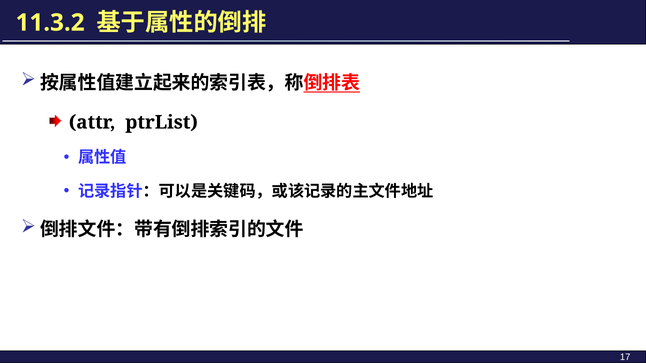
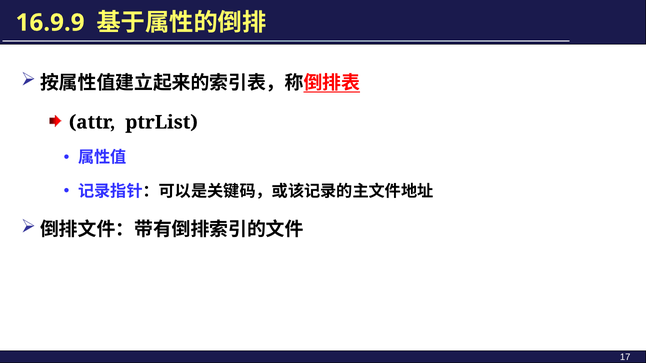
11.3.2: 11.3.2 -> 16.9.9
